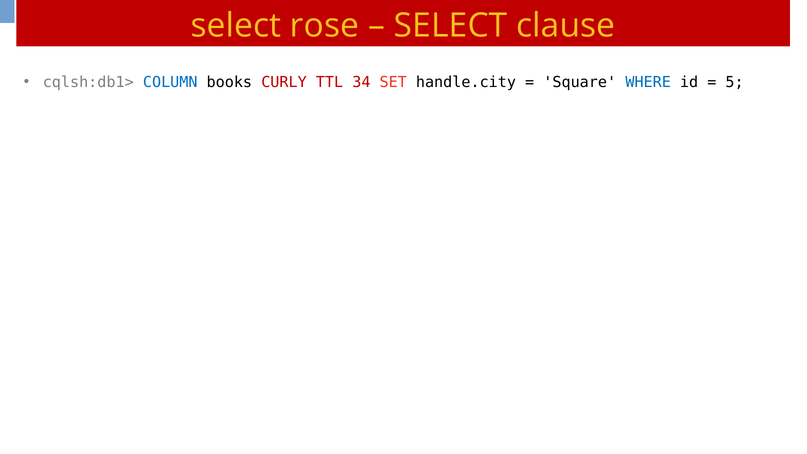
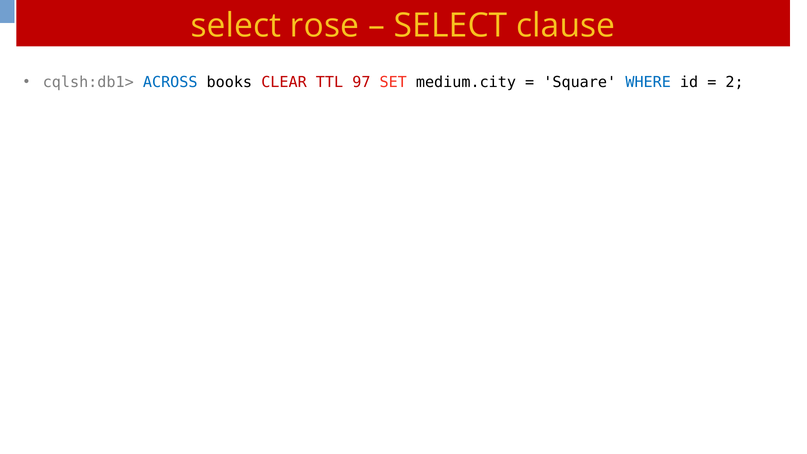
COLUMN: COLUMN -> ACROSS
CURLY: CURLY -> CLEAR
34: 34 -> 97
handle.city: handle.city -> medium.city
5: 5 -> 2
